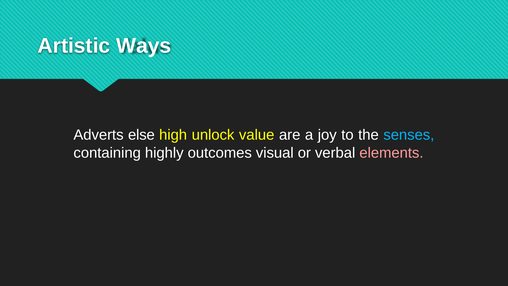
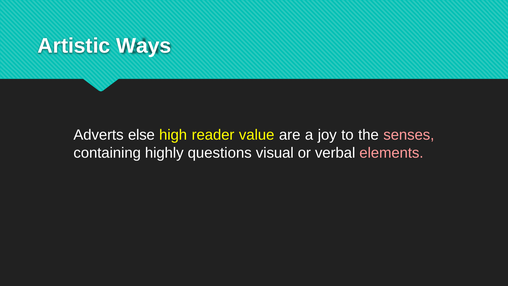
unlock: unlock -> reader
senses colour: light blue -> pink
outcomes: outcomes -> questions
